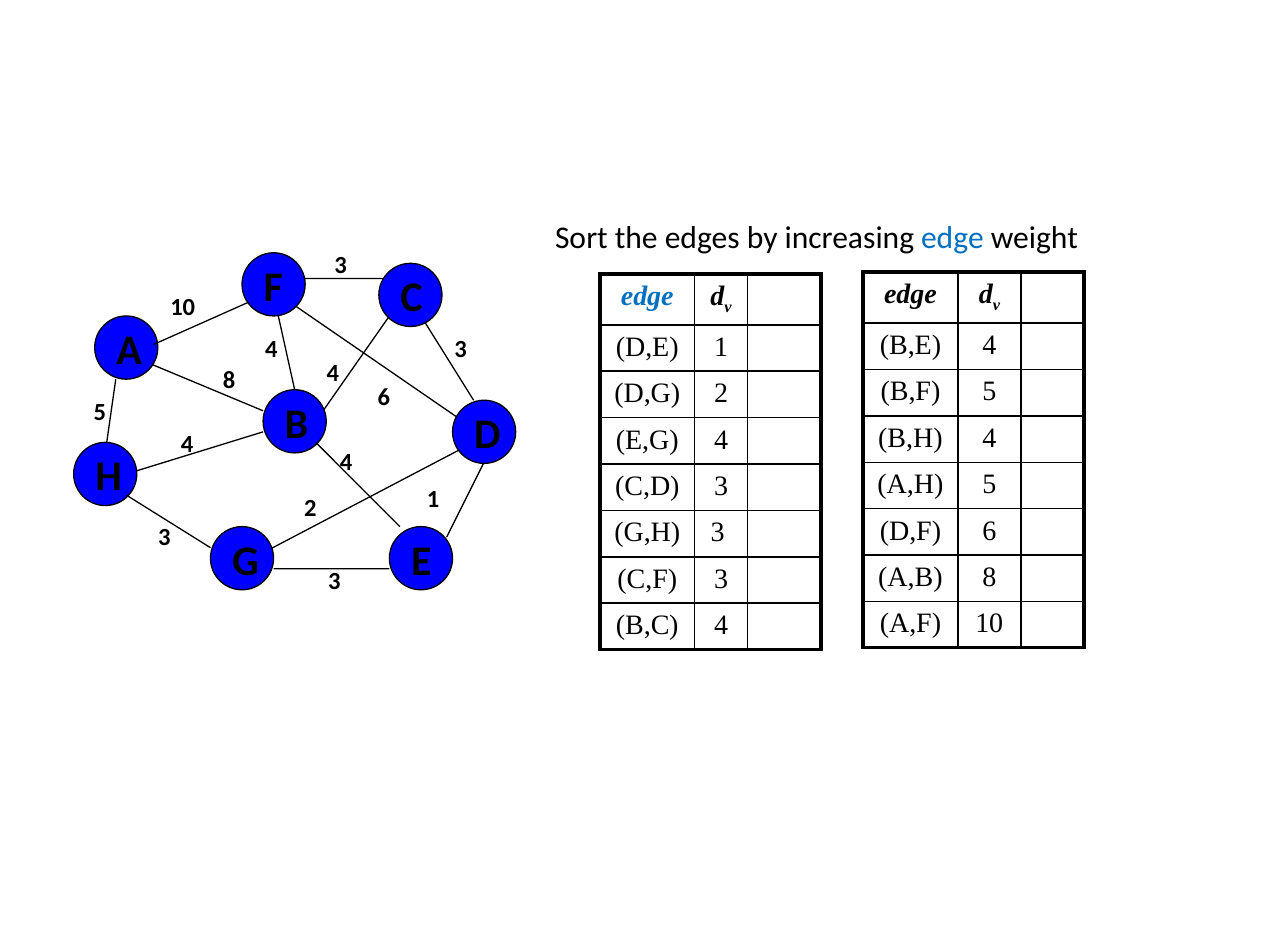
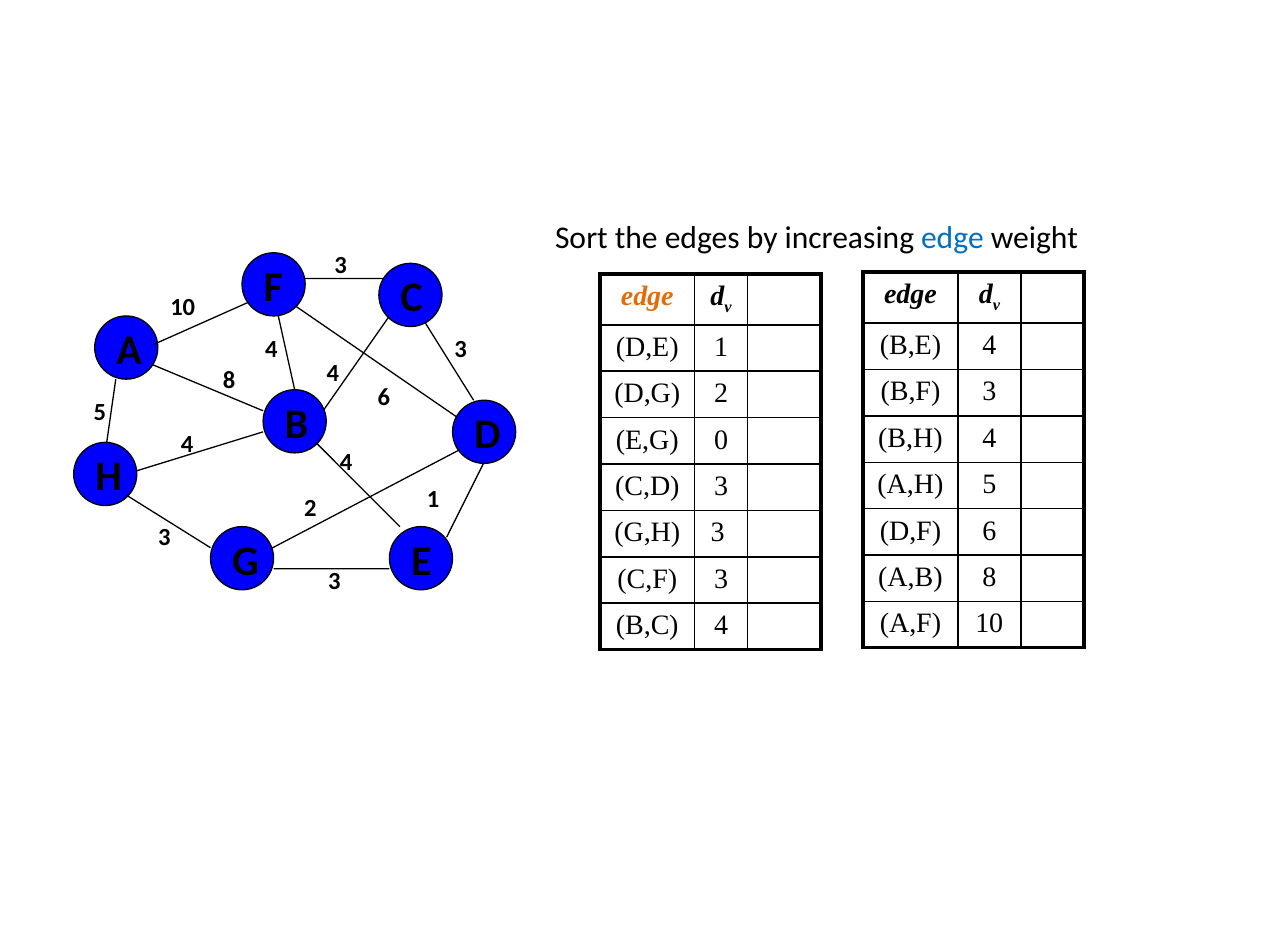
edge at (647, 296) colour: blue -> orange
B,F 5: 5 -> 3
E,G 4: 4 -> 0
